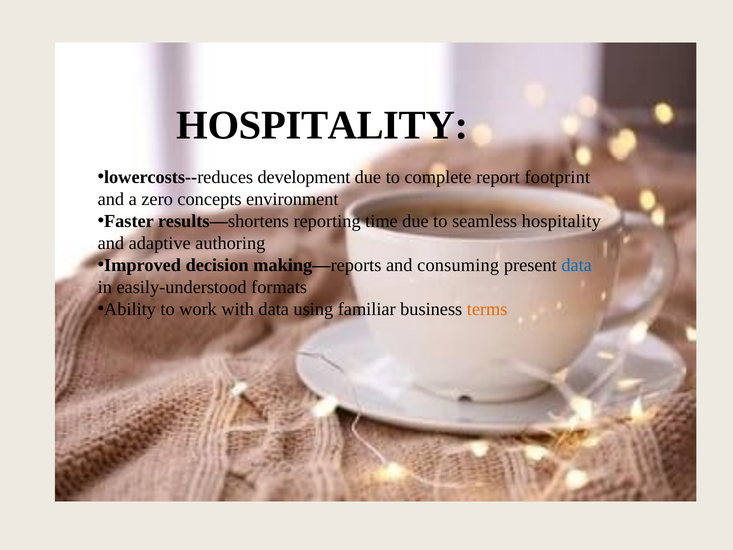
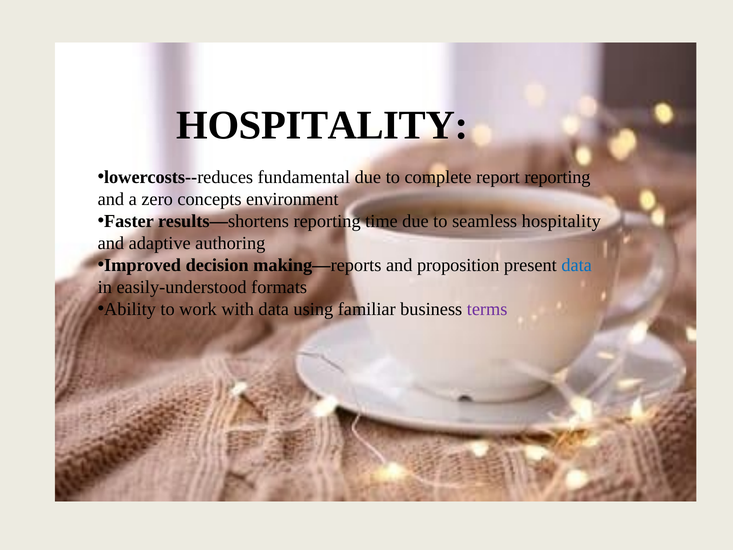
development: development -> fundamental
report footprint: footprint -> reporting
consuming: consuming -> proposition
terms colour: orange -> purple
